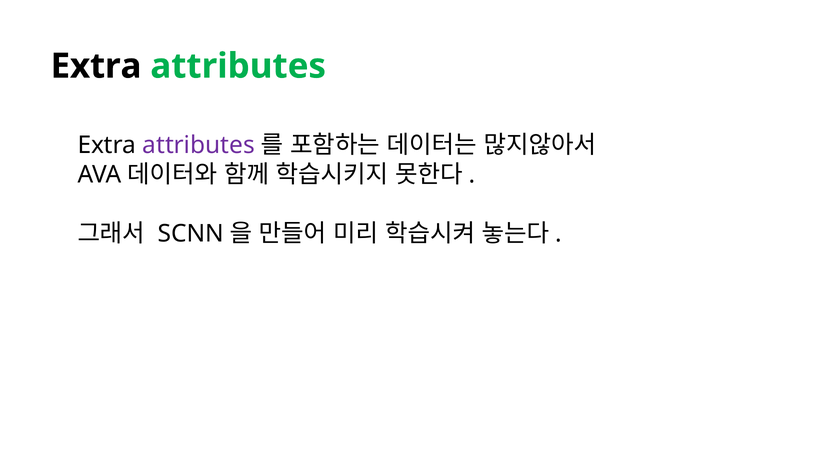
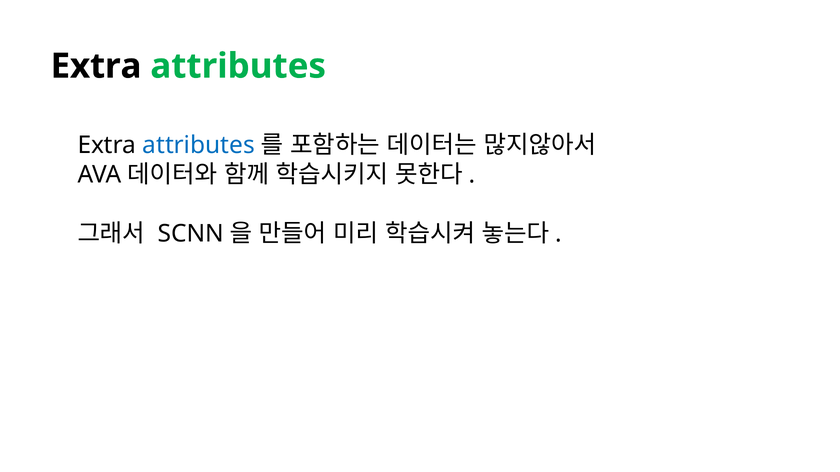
attributes at (199, 145) colour: purple -> blue
